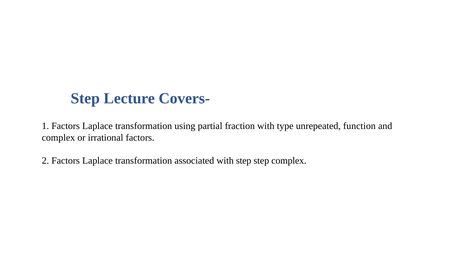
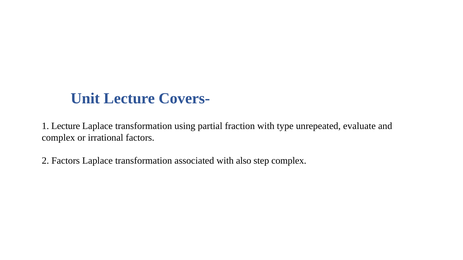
Step at (85, 99): Step -> Unit
1 Factors: Factors -> Lecture
function: function -> evaluate
with step: step -> also
